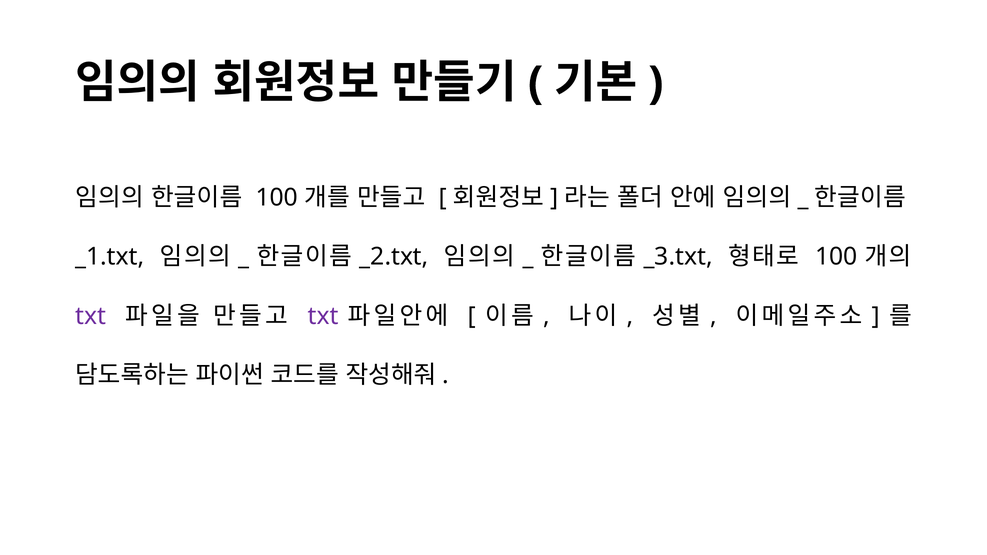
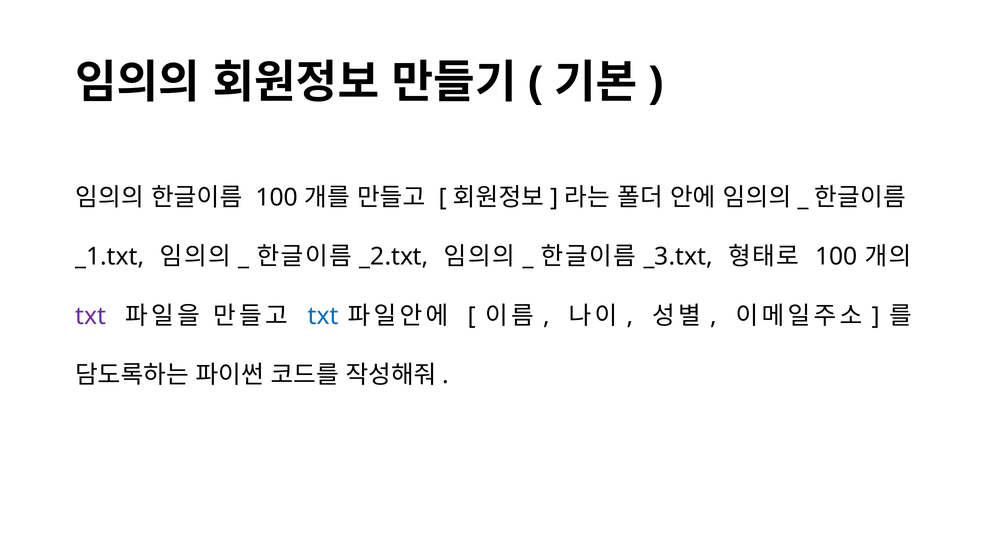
txt at (323, 316) colour: purple -> blue
